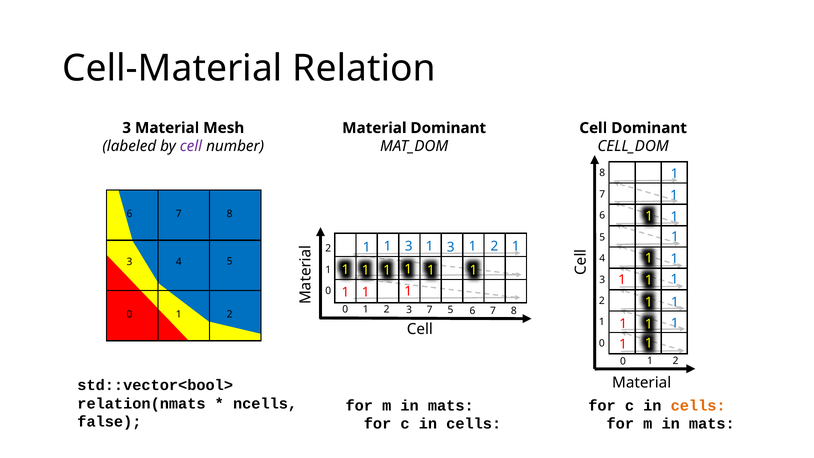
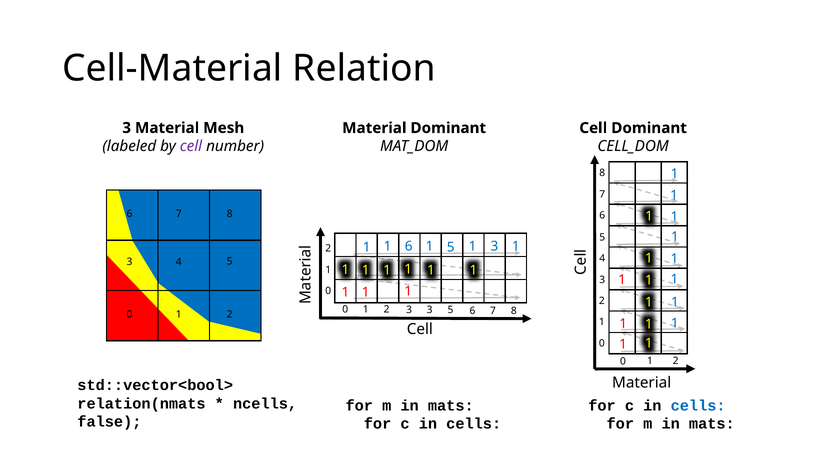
3 at (409, 246): 3 -> 6
3 at (451, 247): 3 -> 5
2 at (494, 246): 2 -> 3
3 7: 7 -> 3
cells at (698, 405) colour: orange -> blue
